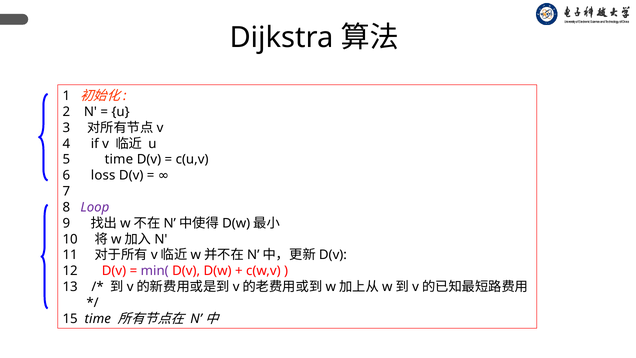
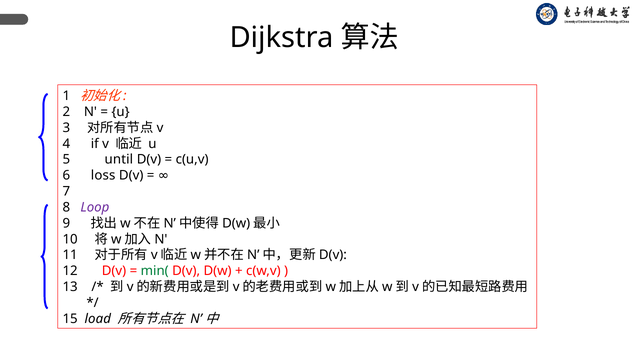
5 time: time -> until
min( colour: purple -> green
15 time: time -> load
